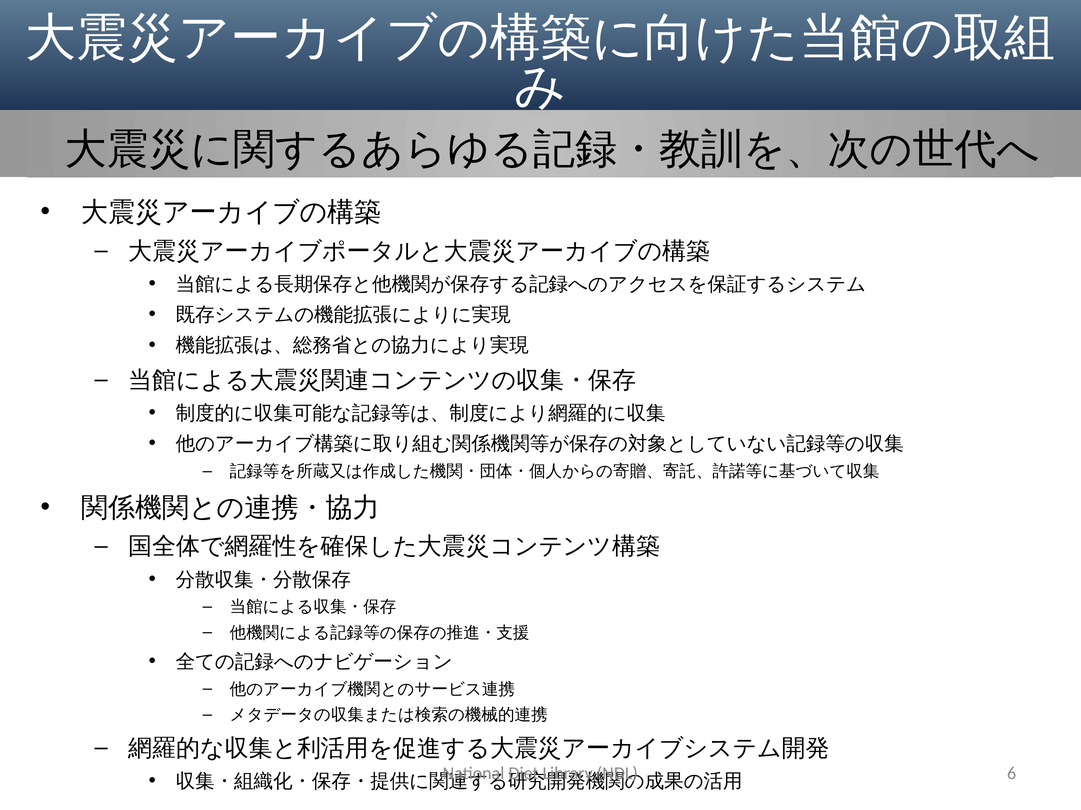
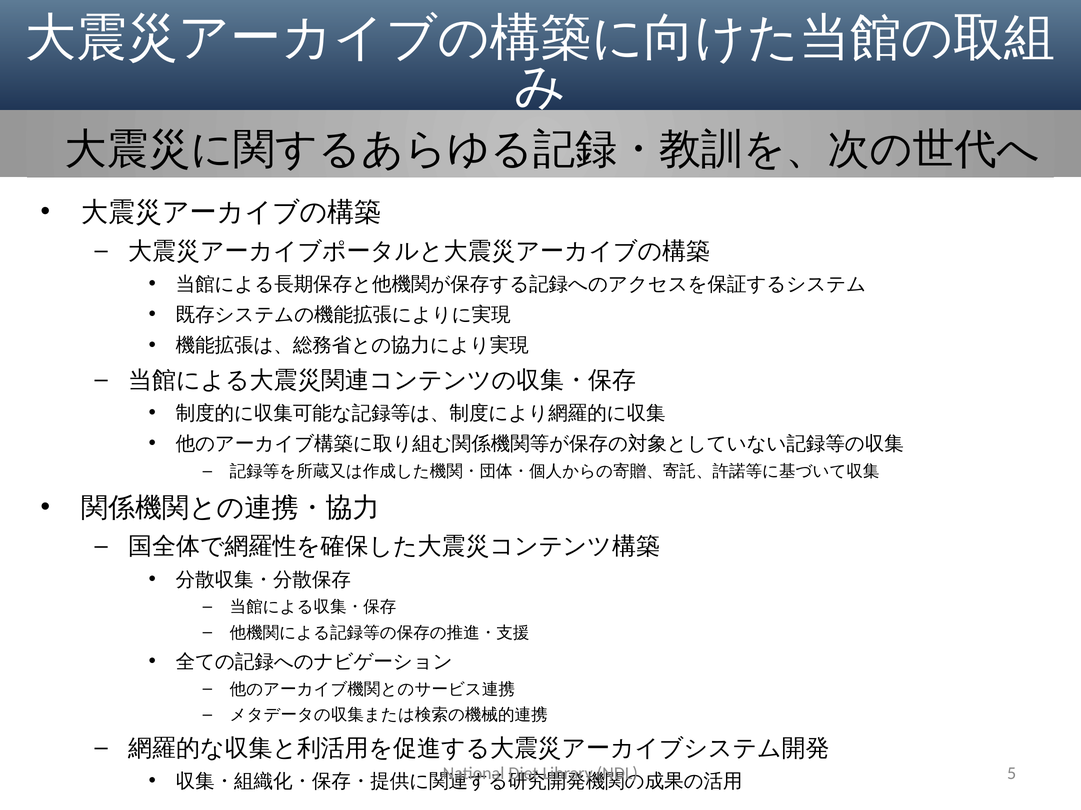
6: 6 -> 5
